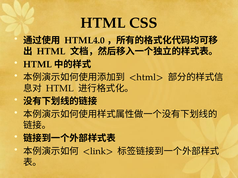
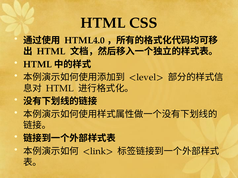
<html>: <html> -> <level>
